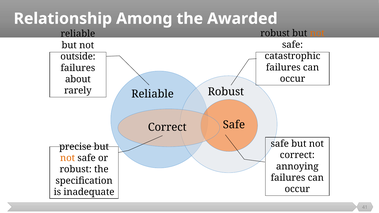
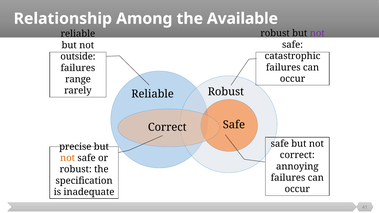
Awarded: Awarded -> Available
not at (317, 33) colour: orange -> purple
about: about -> range
